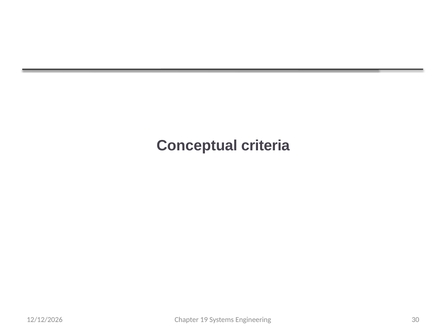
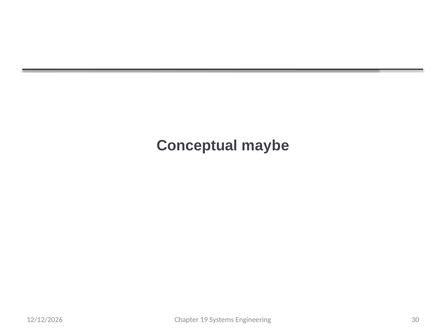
criteria: criteria -> maybe
